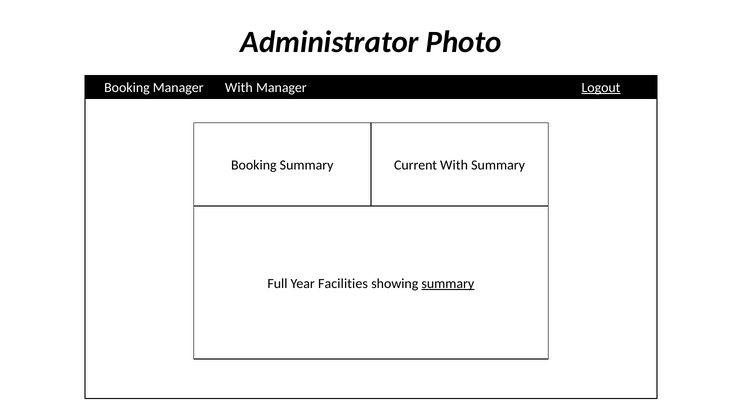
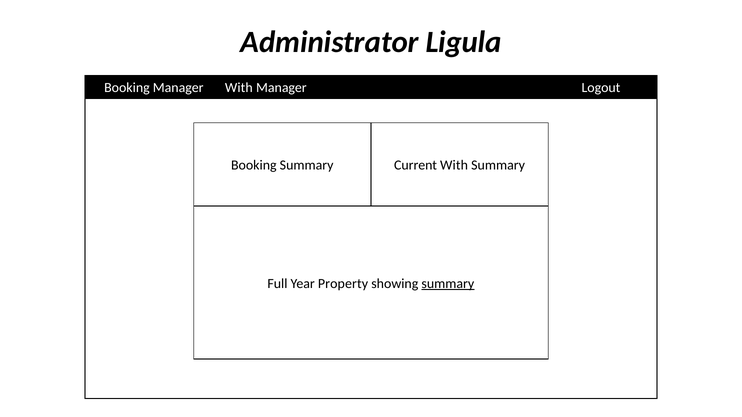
Photo: Photo -> Ligula
Logout underline: present -> none
Facilities: Facilities -> Property
